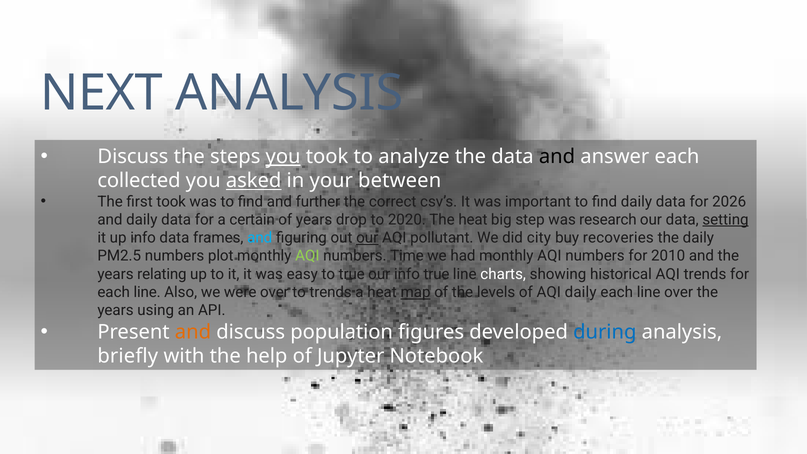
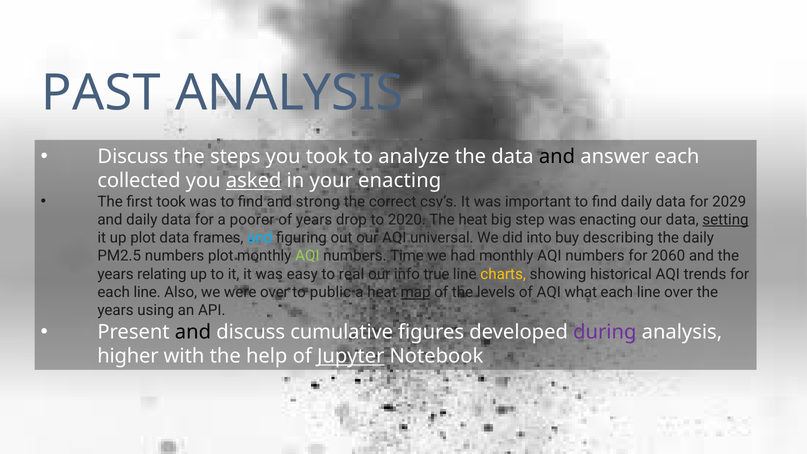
NEXT: NEXT -> PAST
you at (283, 156) underline: present -> none
your between: between -> enacting
further: further -> strong
2026: 2026 -> 2029
certain: certain -> poorer
was research: research -> enacting
up info: info -> plot
our at (367, 238) underline: present -> none
pollutant: pollutant -> universal
city: city -> into
recoveries: recoveries -> describing
2010: 2010 -> 2060
to true: true -> real
charts colour: white -> yellow
to trends: trends -> public
AQI daily: daily -> what
and at (193, 332) colour: orange -> black
population: population -> cumulative
during colour: blue -> purple
briefly: briefly -> higher
Jupyter underline: none -> present
